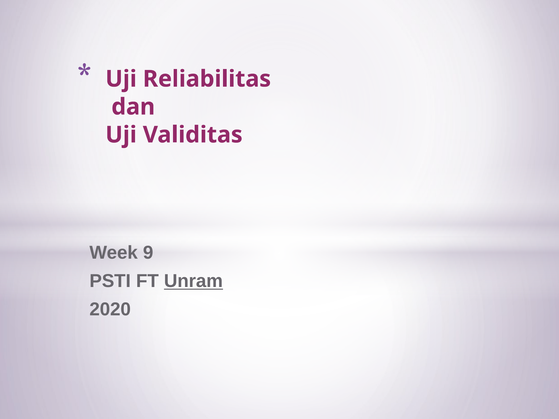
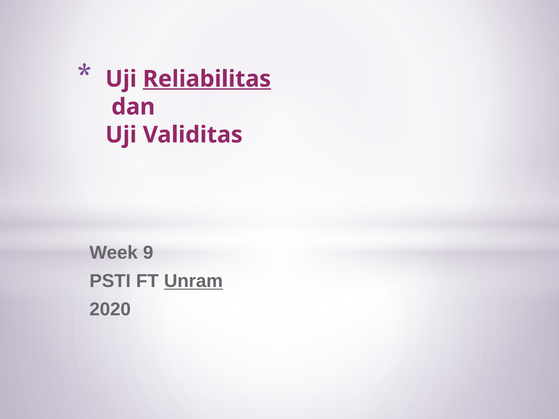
Reliabilitas underline: none -> present
